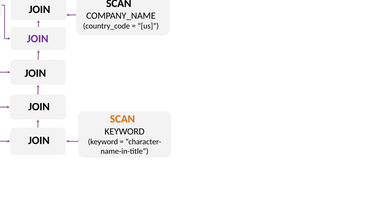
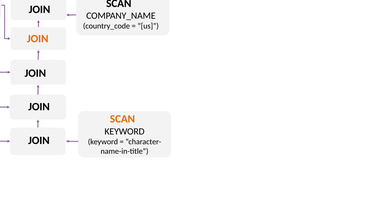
JOIN at (38, 39) colour: purple -> orange
